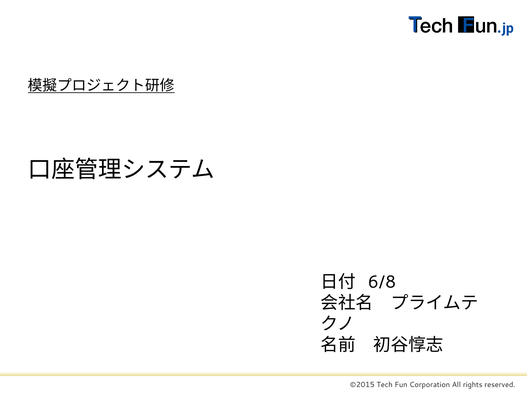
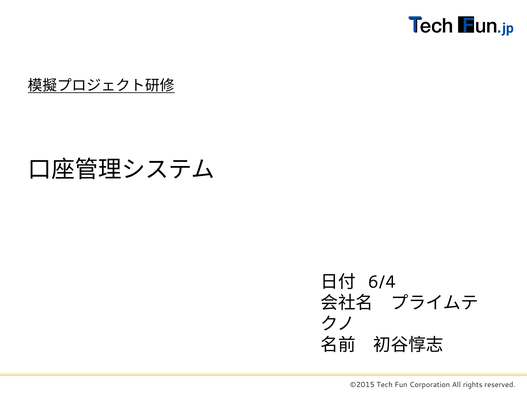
6/8: 6/8 -> 6/4
